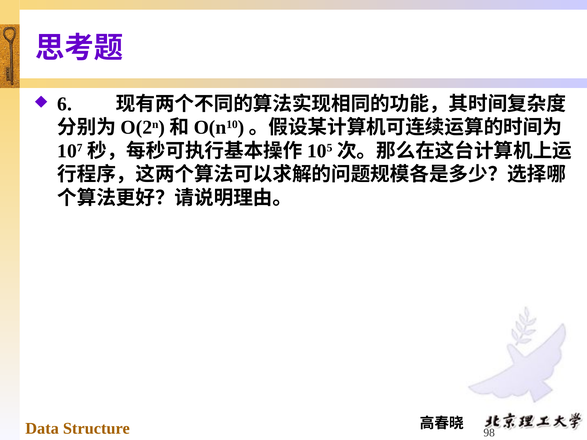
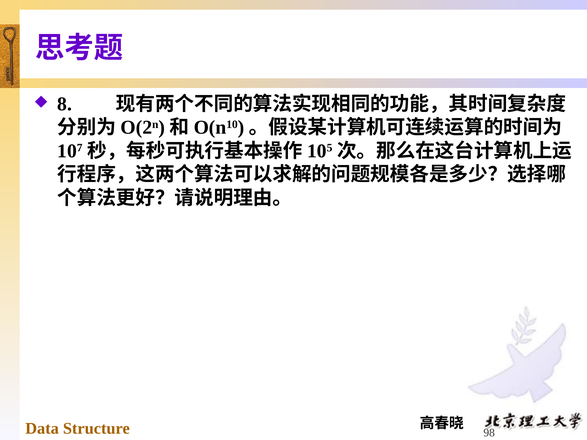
6: 6 -> 8
